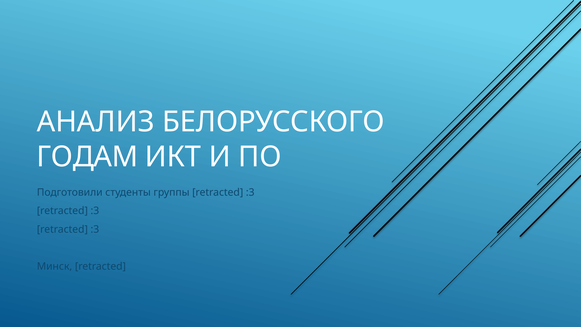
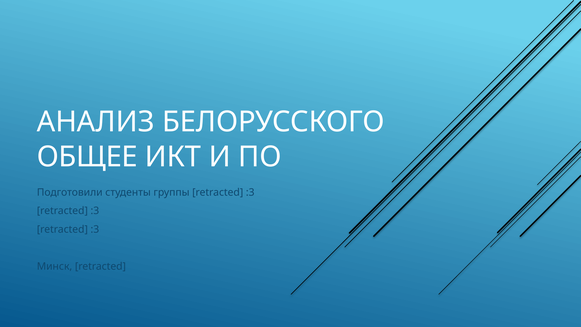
ГОДАМ: ГОДАМ -> ОБЩЕЕ
